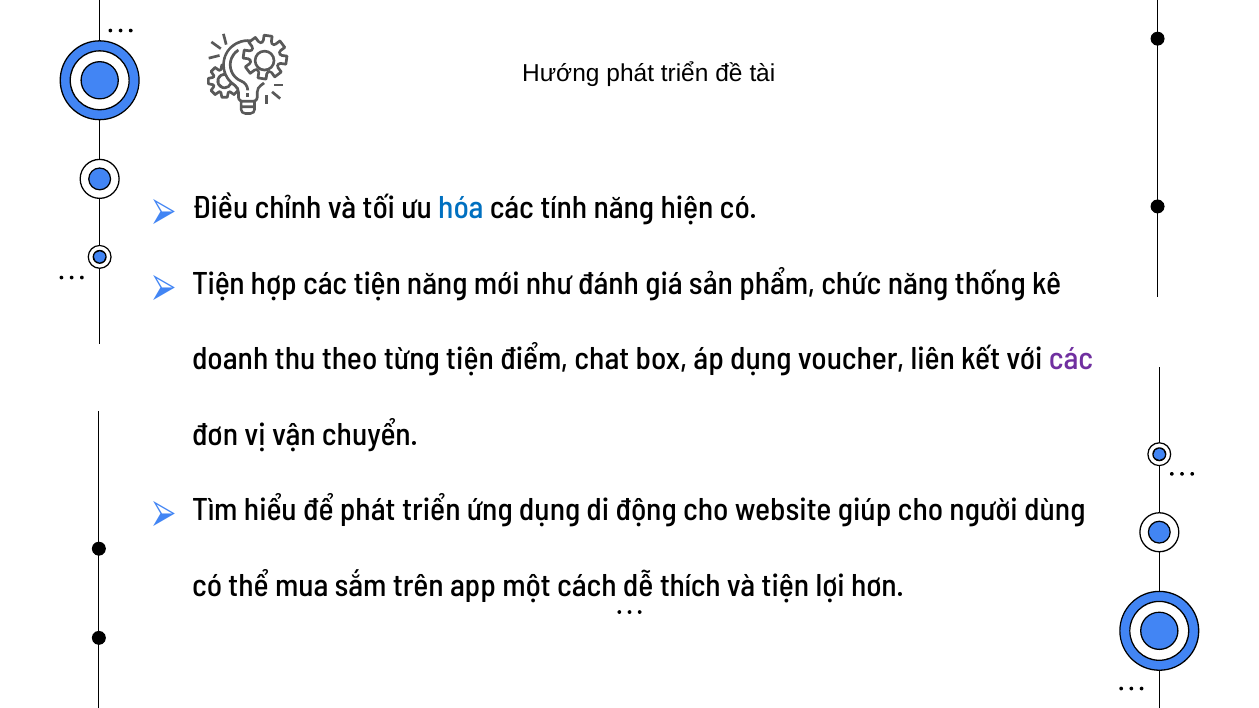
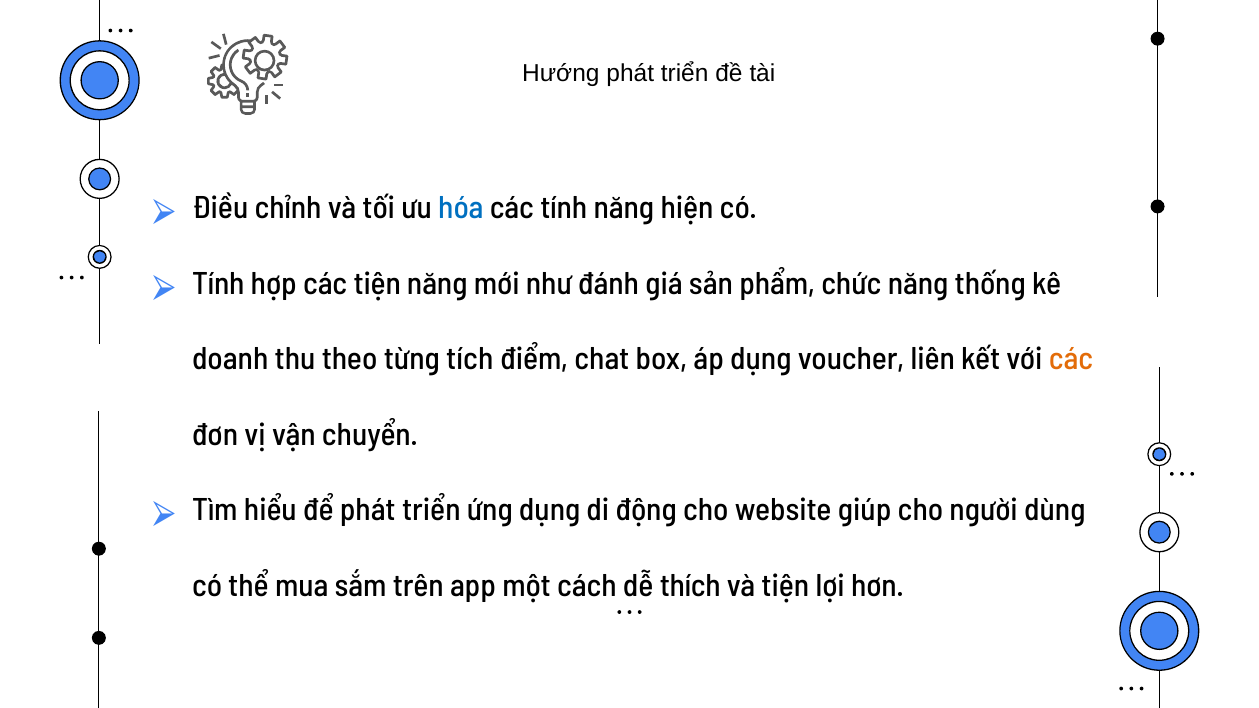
Tiện at (218, 284): Tiện -> Tính
từng tiện: tiện -> tích
các at (1071, 360) colour: purple -> orange
